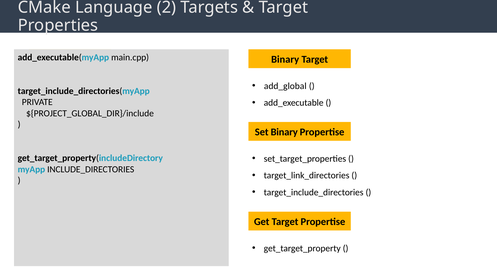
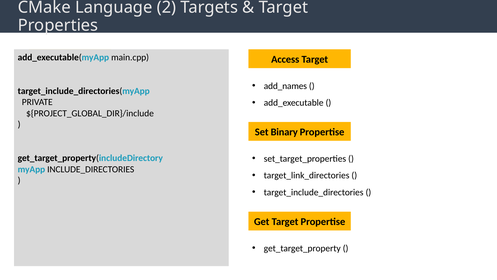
Binary at (285, 59): Binary -> Access
add_global: add_global -> add_names
